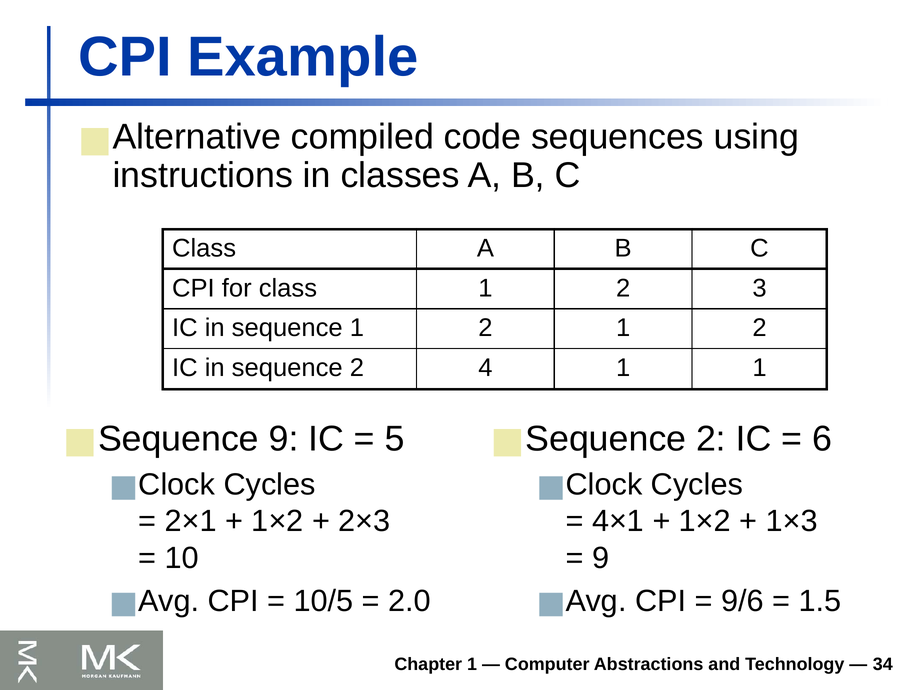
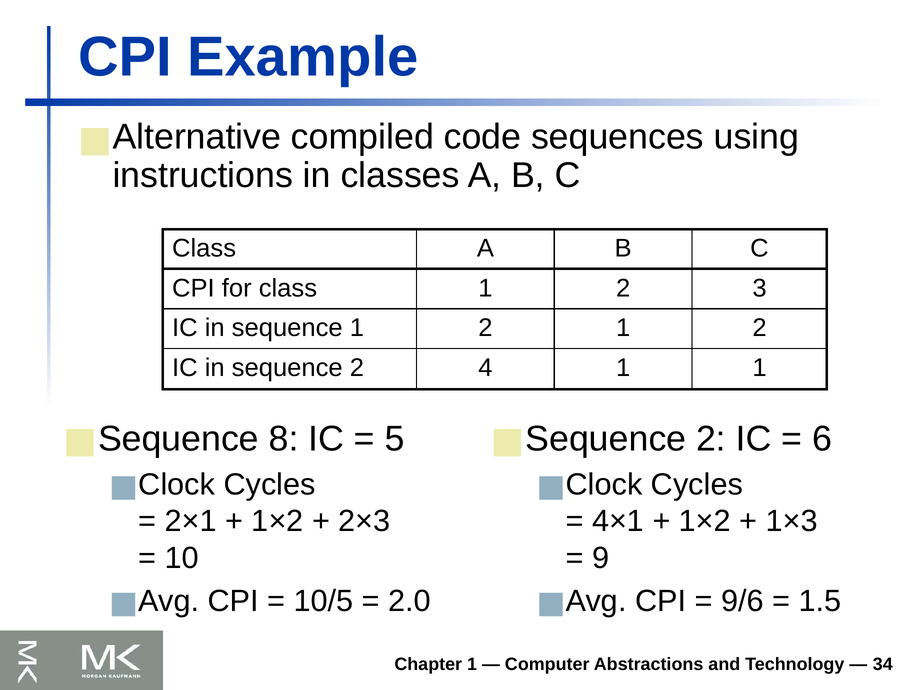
Sequence 9: 9 -> 8
